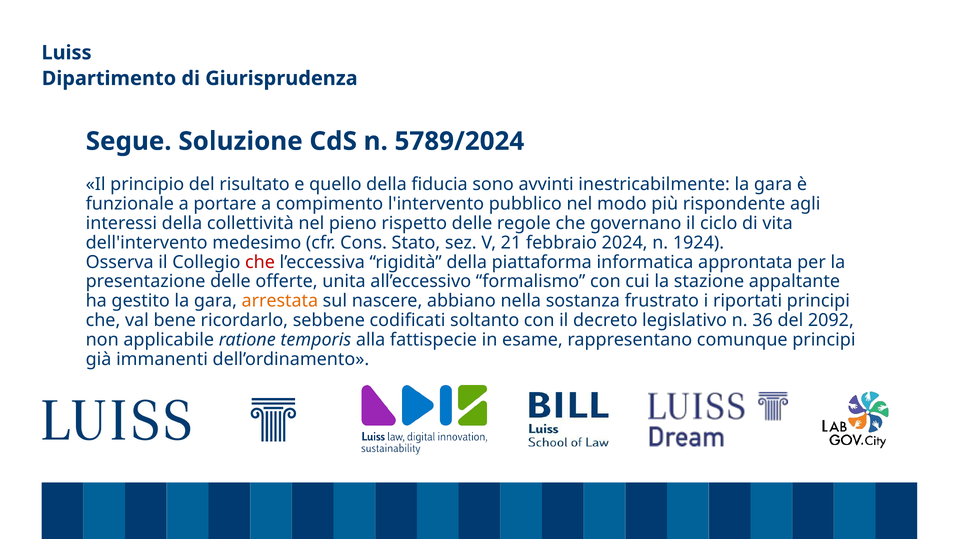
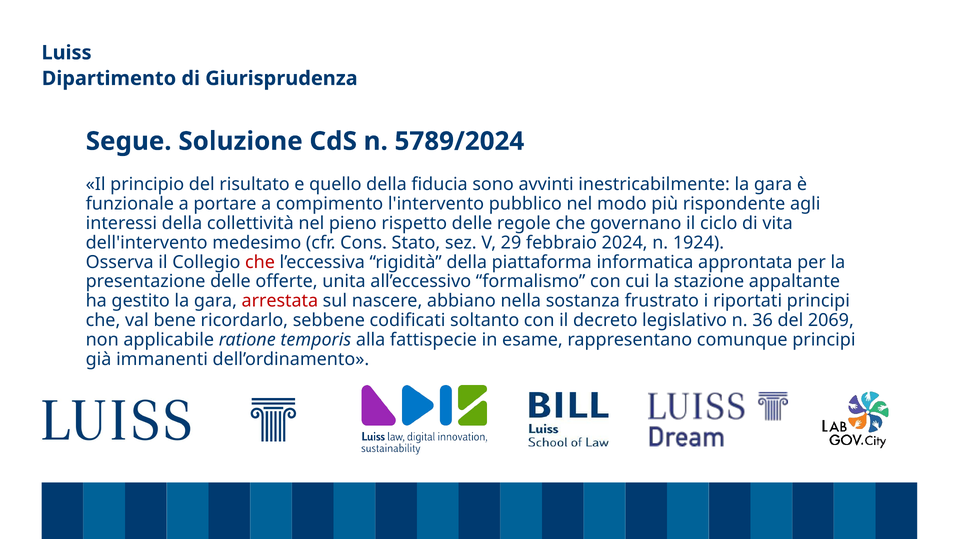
21: 21 -> 29
arrestata colour: orange -> red
2092: 2092 -> 2069
